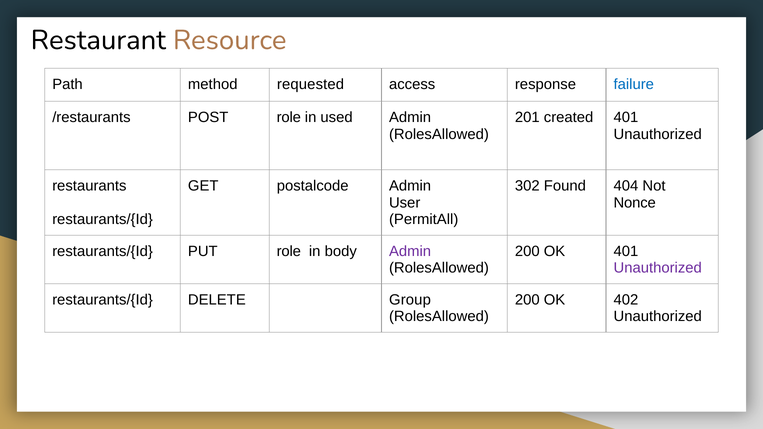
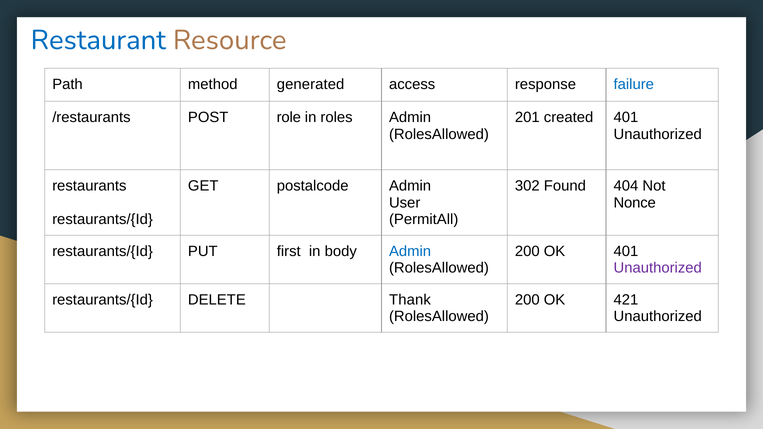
Restaurant colour: black -> blue
requested: requested -> generated
used: used -> roles
PUT role: role -> first
Admin at (410, 251) colour: purple -> blue
Group: Group -> Thank
402: 402 -> 421
